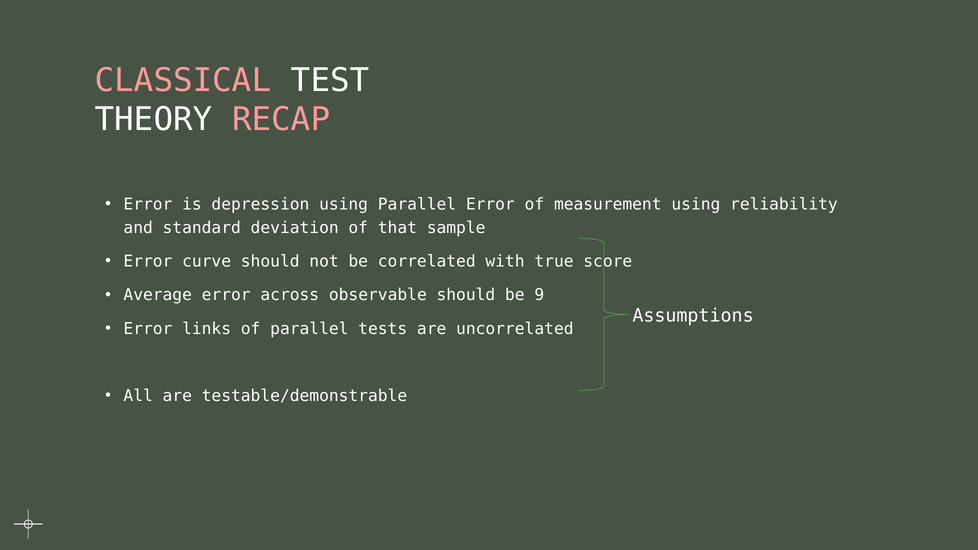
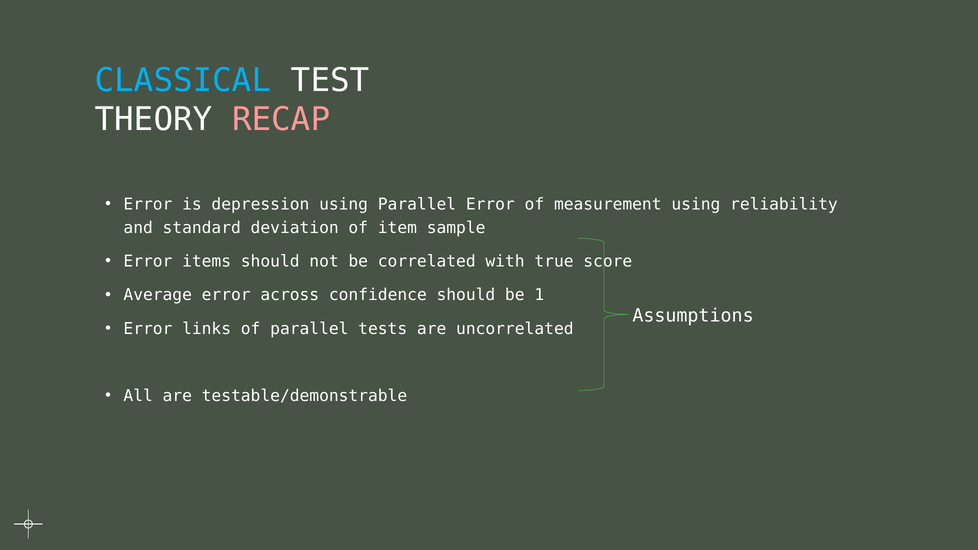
CLASSICAL colour: pink -> light blue
that: that -> item
curve: curve -> items
observable: observable -> confidence
9: 9 -> 1
